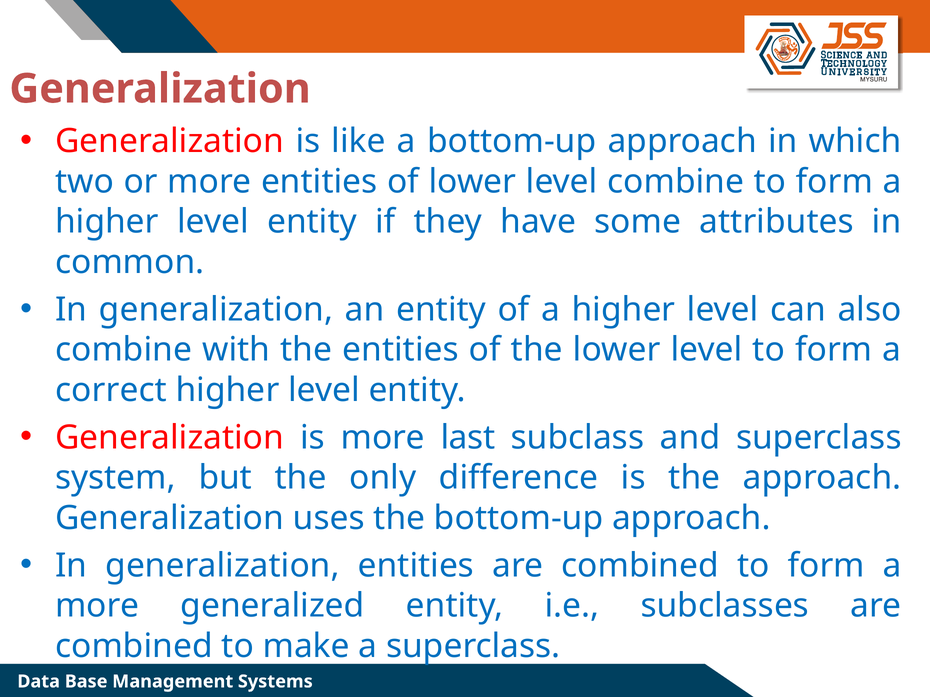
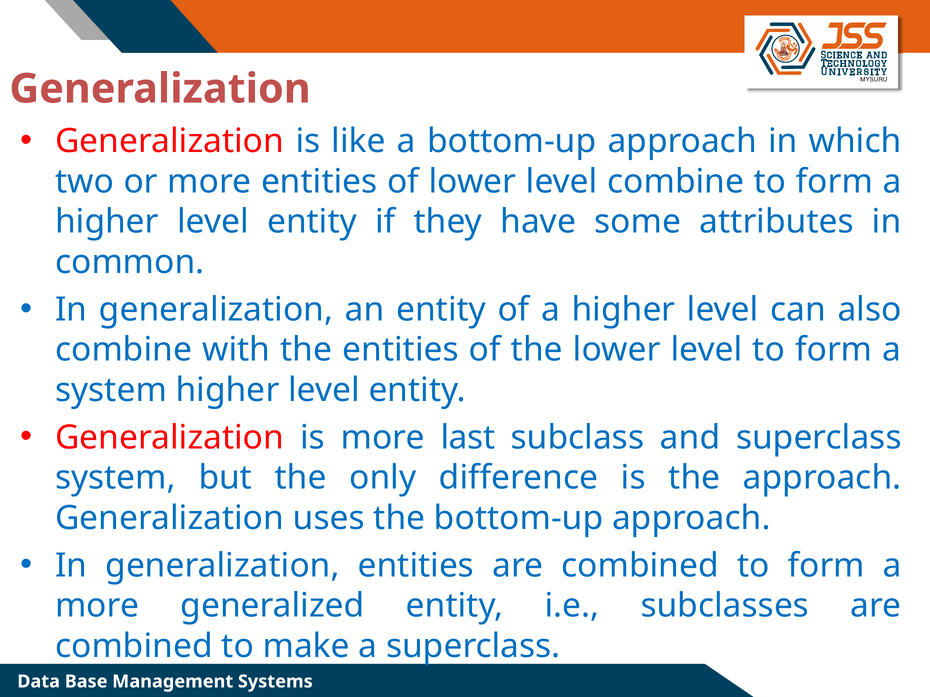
correct at (111, 390): correct -> system
